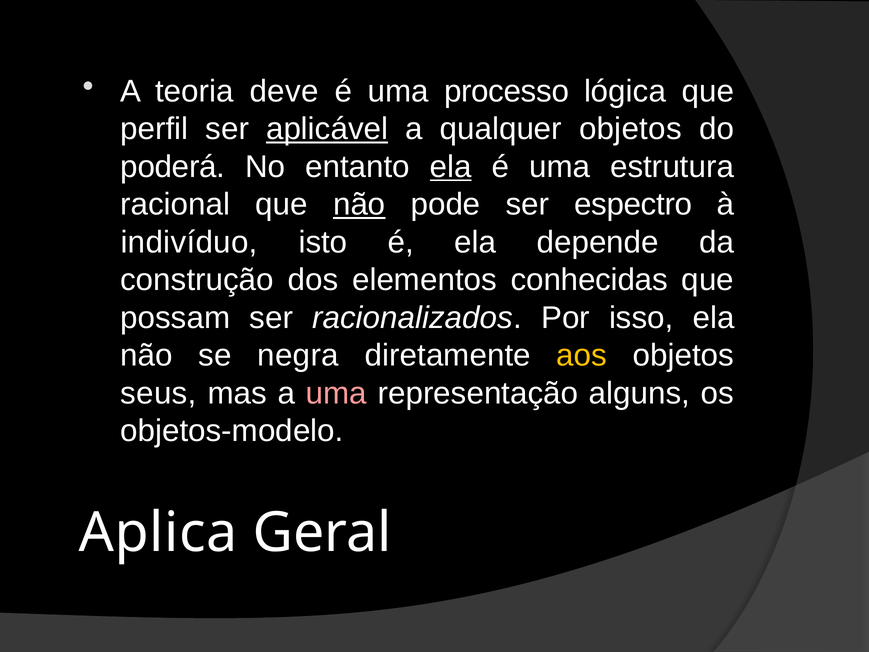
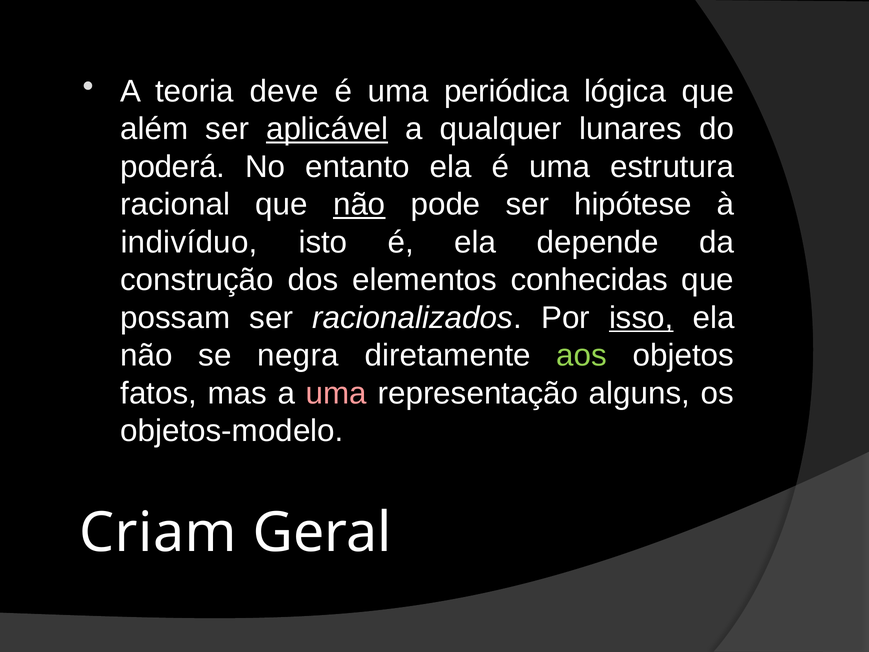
processo: processo -> periódica
perfil: perfil -> além
qualquer objetos: objetos -> lunares
ela at (451, 167) underline: present -> none
espectro: espectro -> hipótese
isso underline: none -> present
aos colour: yellow -> light green
seus: seus -> fatos
Aplica: Aplica -> Criam
